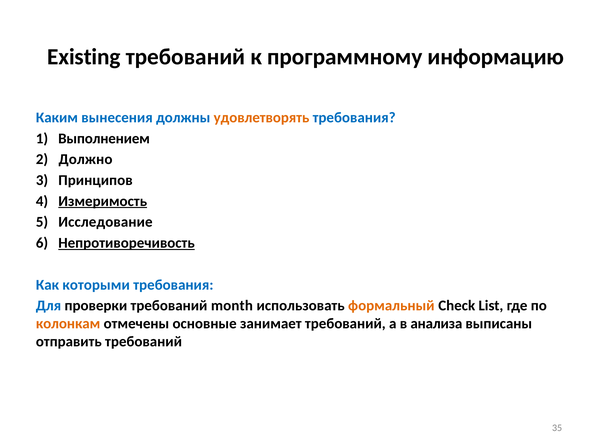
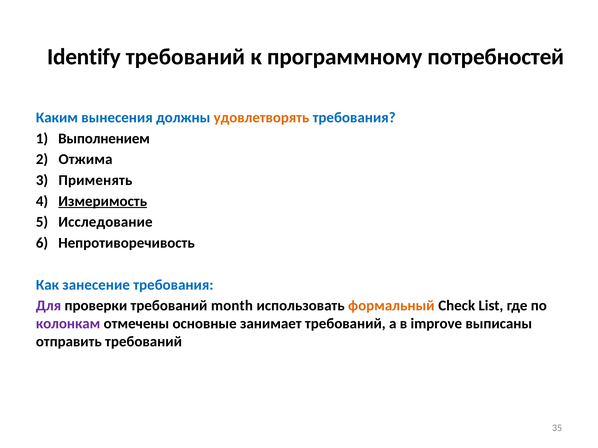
Existing: Existing -> Identify
информацию: информацию -> потребностей
Должно: Должно -> Отжима
Принципов: Принципов -> Применять
Непротиворечивость underline: present -> none
которыми: которыми -> занесение
Для colour: blue -> purple
колонкам colour: orange -> purple
анализа: анализа -> improve
